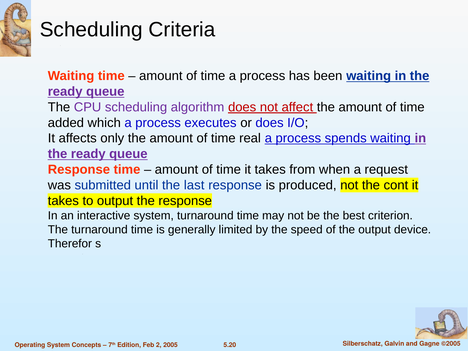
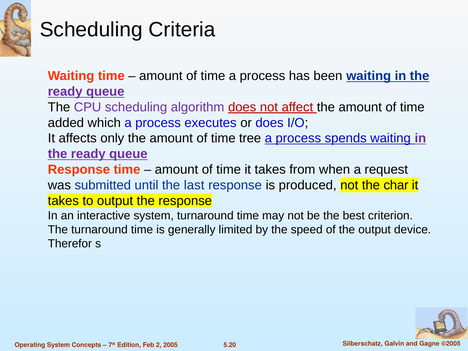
real: real -> tree
cont: cont -> char
